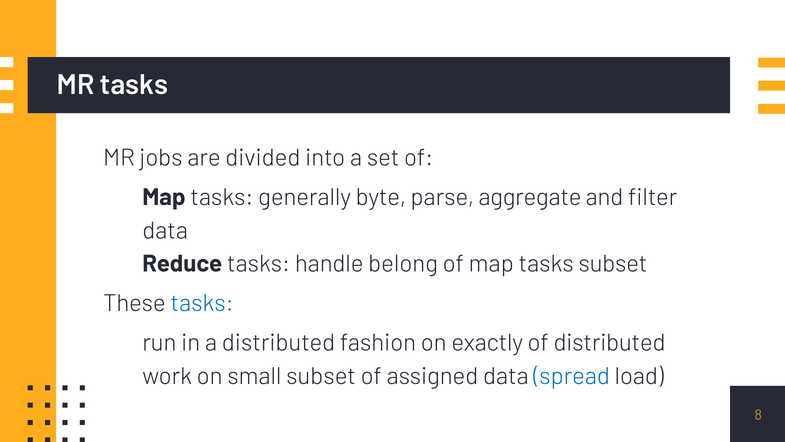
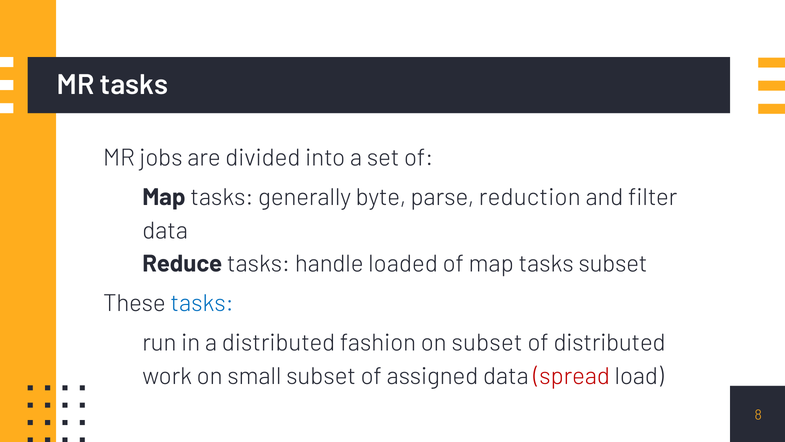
aggregate: aggregate -> reduction
belong: belong -> loaded
on exactly: exactly -> subset
spread colour: blue -> red
